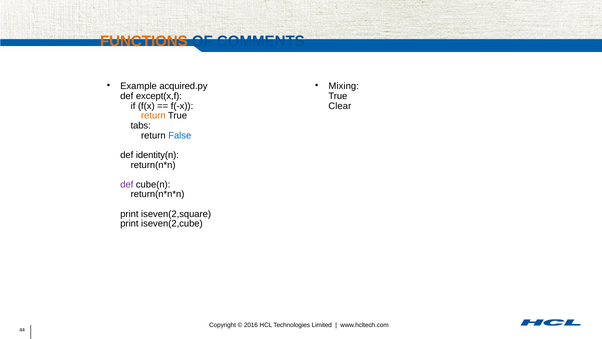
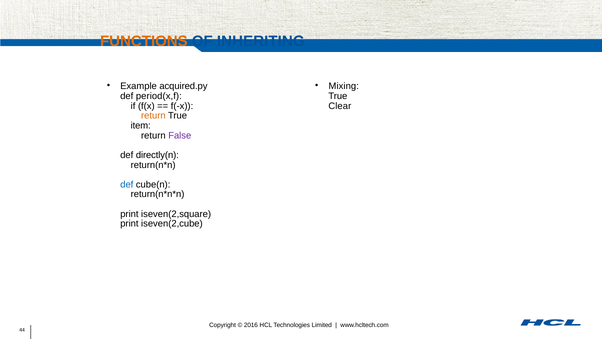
COMMENTS: COMMENTS -> INHERITING
except(x,f: except(x,f -> period(x,f
tabs: tabs -> item
False colour: blue -> purple
identity(n: identity(n -> directly(n
def at (127, 184) colour: purple -> blue
